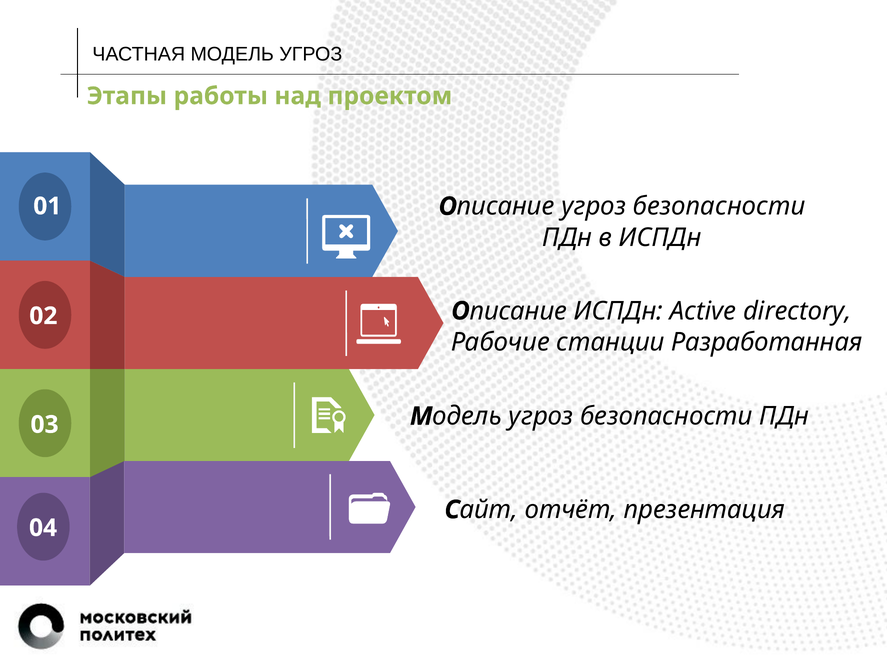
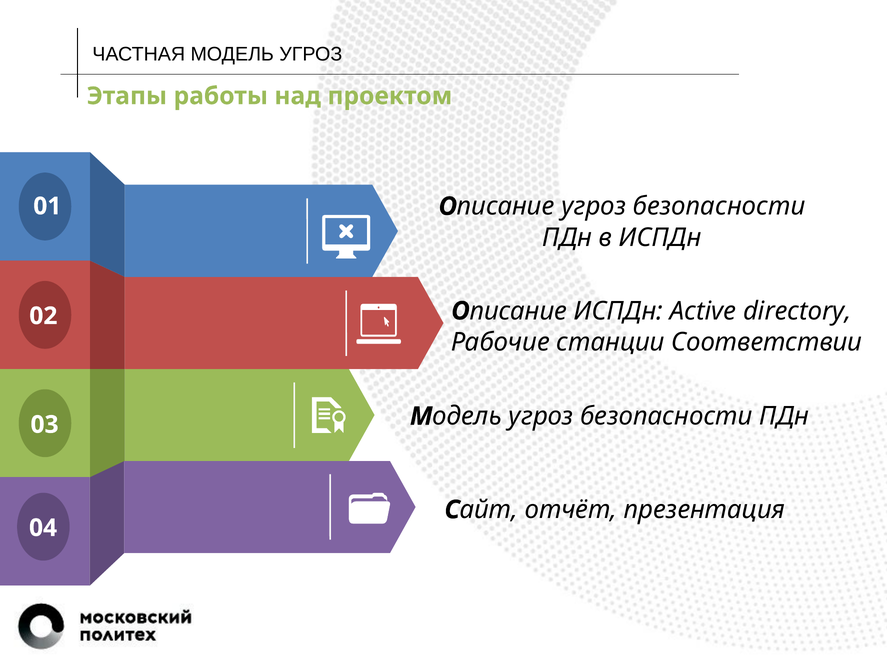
Разработанная: Разработанная -> Соответствии
